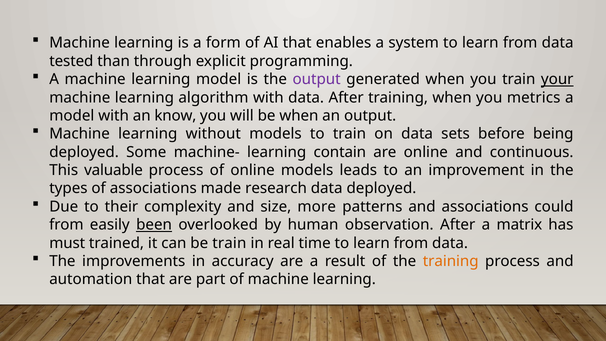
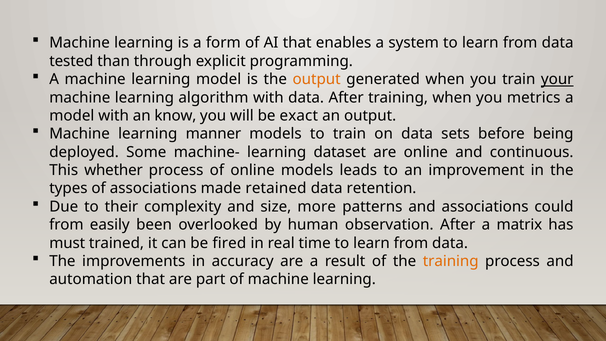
output at (317, 79) colour: purple -> orange
be when: when -> exact
without: without -> manner
contain: contain -> dataset
valuable: valuable -> whether
research: research -> retained
data deployed: deployed -> retention
been underline: present -> none
be train: train -> fired
